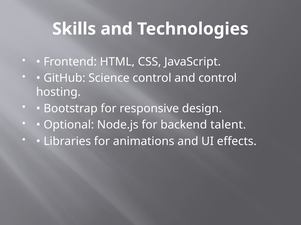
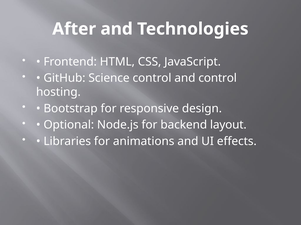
Skills: Skills -> After
talent: talent -> layout
